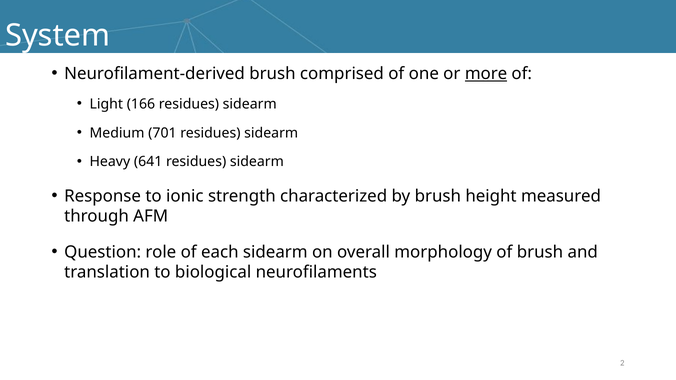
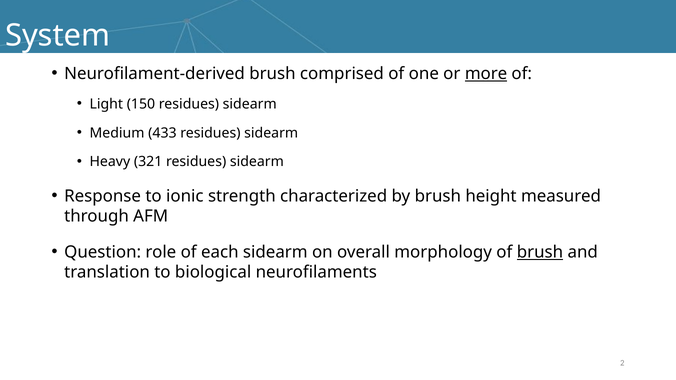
166: 166 -> 150
701: 701 -> 433
641: 641 -> 321
brush at (540, 252) underline: none -> present
